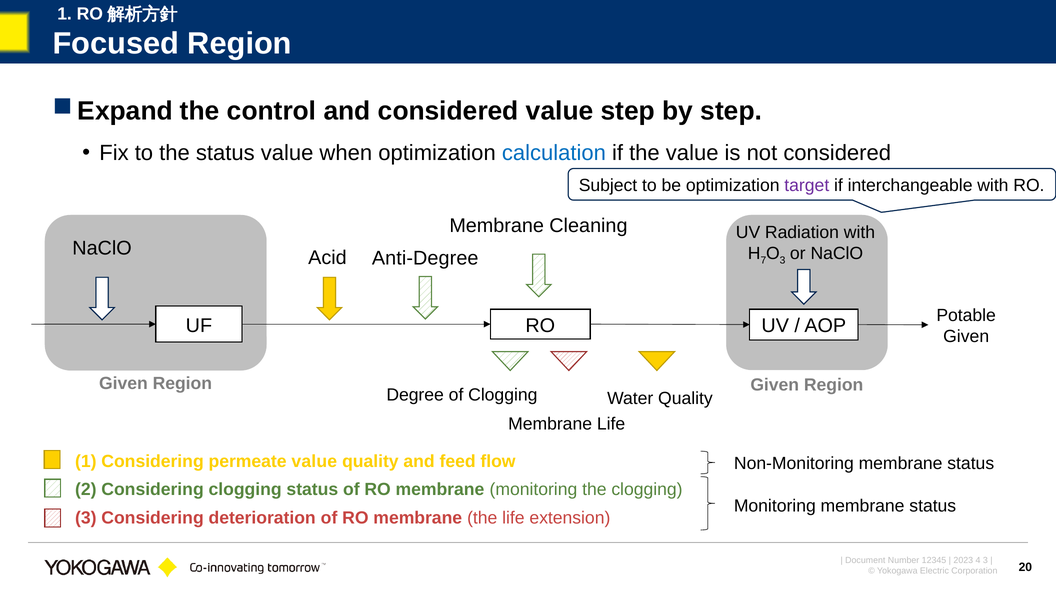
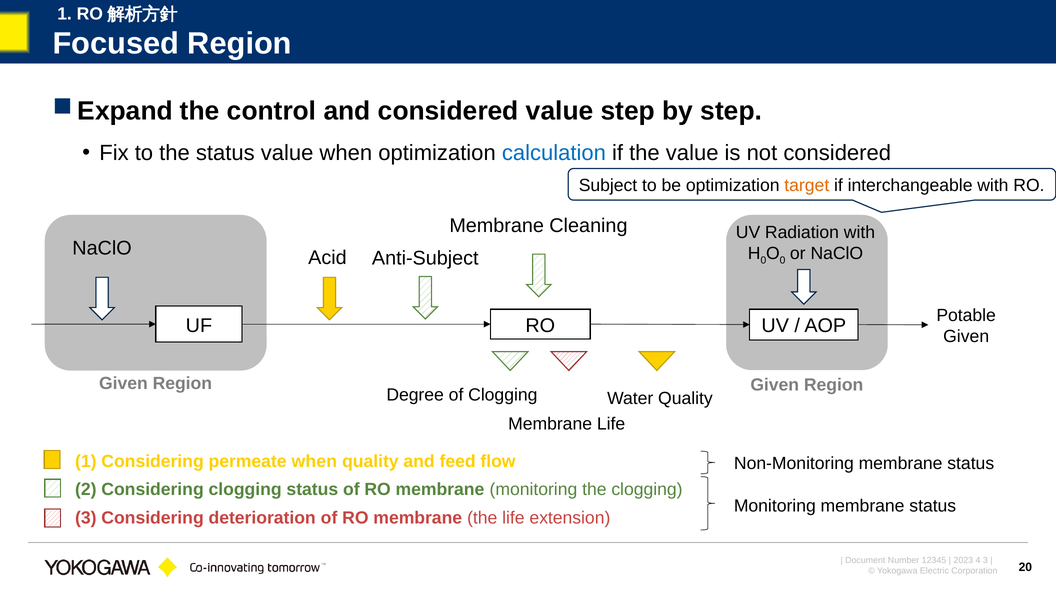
target colour: purple -> orange
7 at (763, 260): 7 -> 0
3 at (783, 260): 3 -> 0
Anti-Degree: Anti-Degree -> Anti-Subject
permeate value: value -> when
